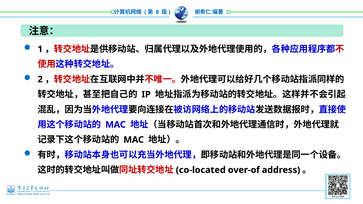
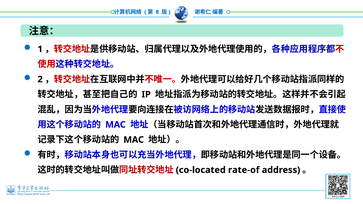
over-of: over-of -> rate-of
